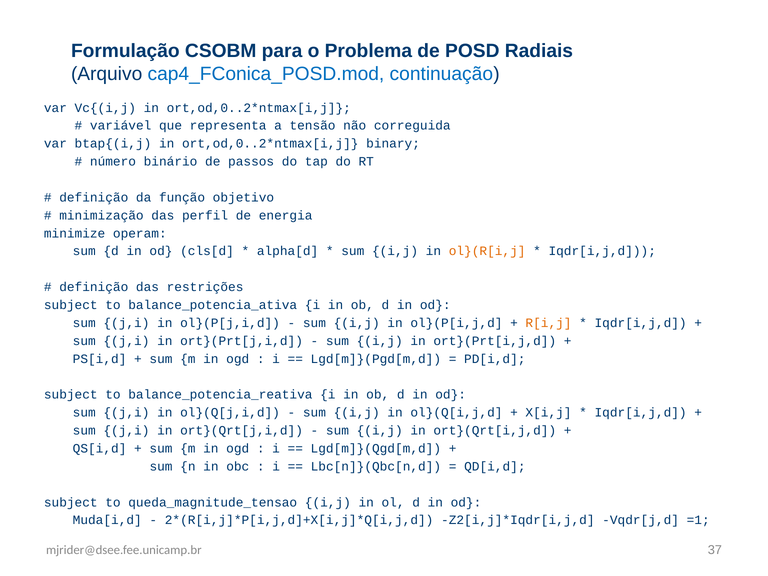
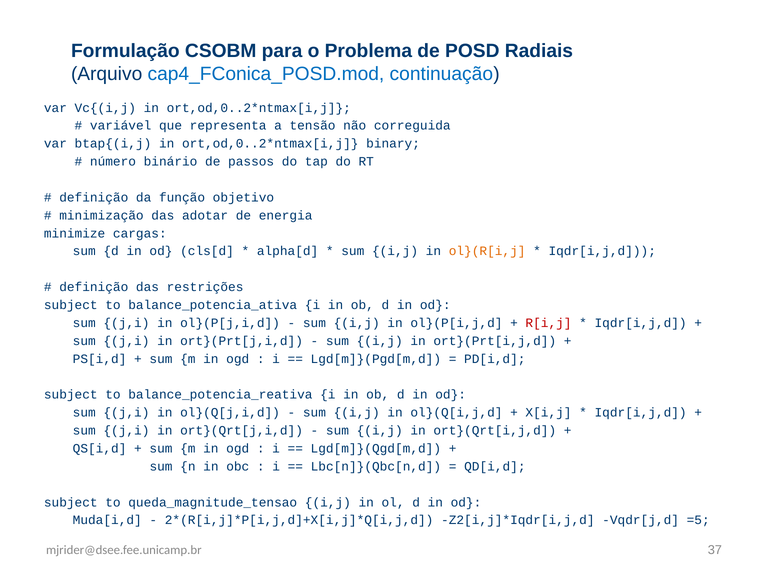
perfil: perfil -> adotar
operam: operam -> cargas
R[i,j colour: orange -> red
=1: =1 -> =5
